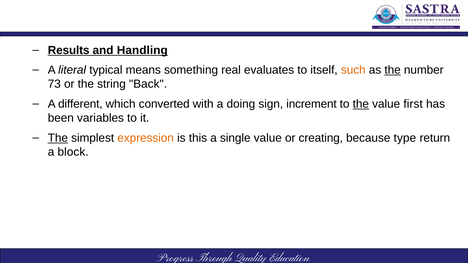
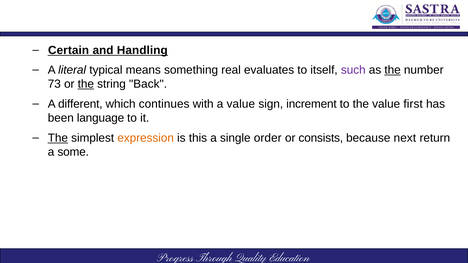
Results: Results -> Certain
such colour: orange -> purple
the at (86, 84) underline: none -> present
converted: converted -> continues
a doing: doing -> value
the at (361, 104) underline: present -> none
variables: variables -> language
single value: value -> order
creating: creating -> consists
type: type -> next
block: block -> some
